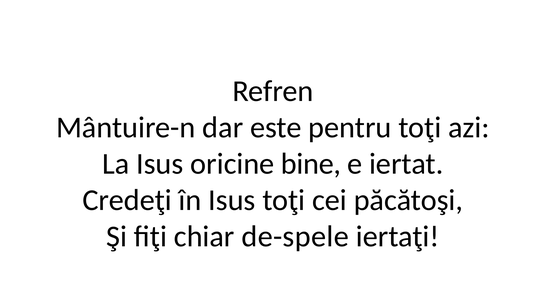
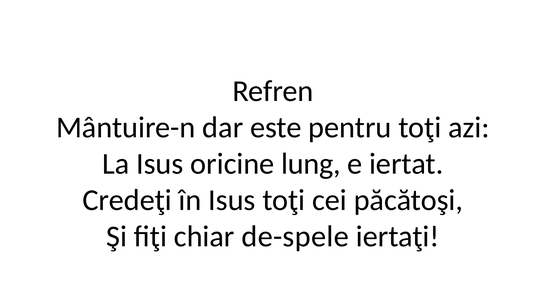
bine: bine -> lung
